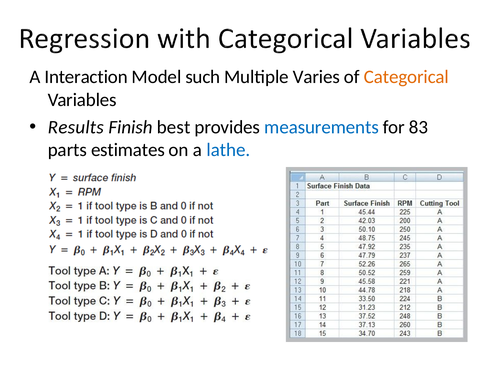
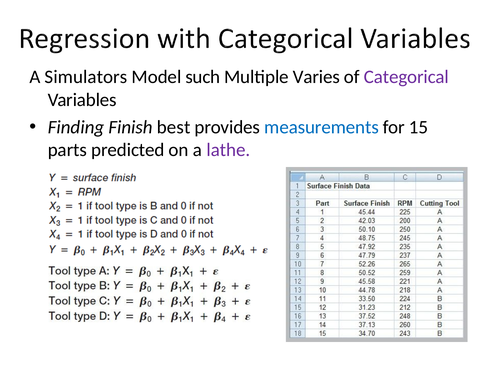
Interaction: Interaction -> Simulators
Categorical colour: orange -> purple
Results: Results -> Finding
83: 83 -> 15
estimates: estimates -> predicted
lathe colour: blue -> purple
